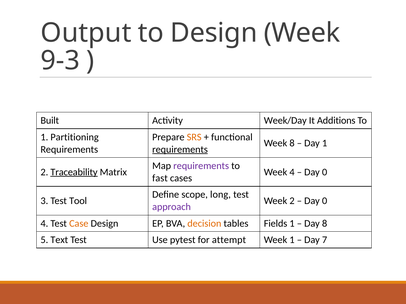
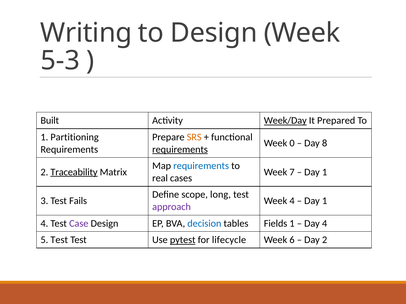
Output: Output -> Writing
9-3: 9-3 -> 5-3
Week/Day underline: none -> present
Additions: Additions -> Prepared
Week 8: 8 -> 0
Day 1: 1 -> 8
requirements at (201, 166) colour: purple -> blue
Week 4: 4 -> 7
0 at (325, 172): 0 -> 1
fast: fast -> real
Tool: Tool -> Fails
Week 2: 2 -> 4
0 at (325, 201): 0 -> 1
Case colour: orange -> purple
decision colour: orange -> blue
Day 8: 8 -> 4
5 Text: Text -> Test
pytest underline: none -> present
attempt: attempt -> lifecycle
Week 1: 1 -> 6
Day 7: 7 -> 2
